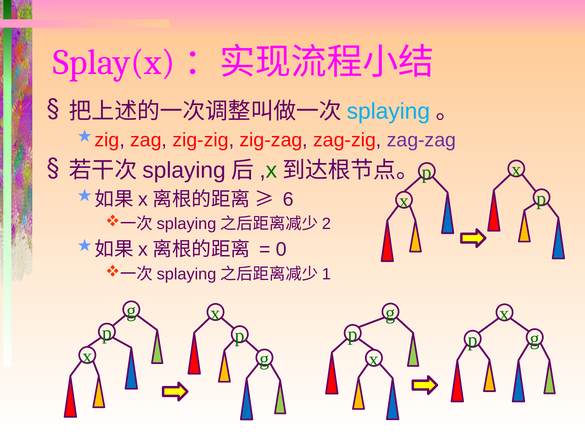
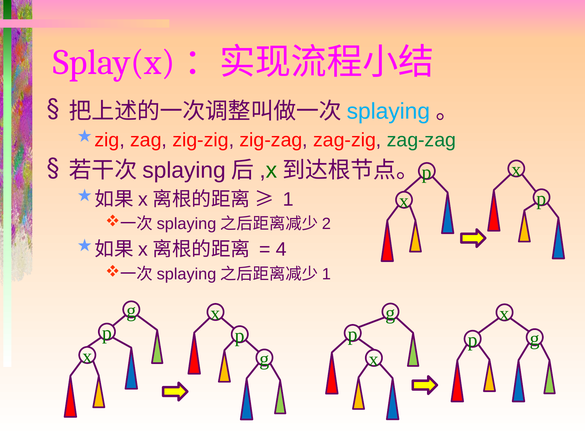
zag-zag colour: purple -> green
6: 6 -> 1
0: 0 -> 4
